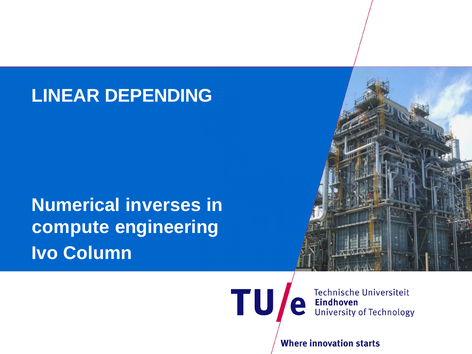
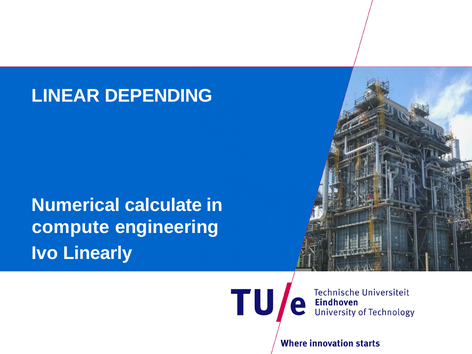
inverses: inverses -> calculate
Column: Column -> Linearly
